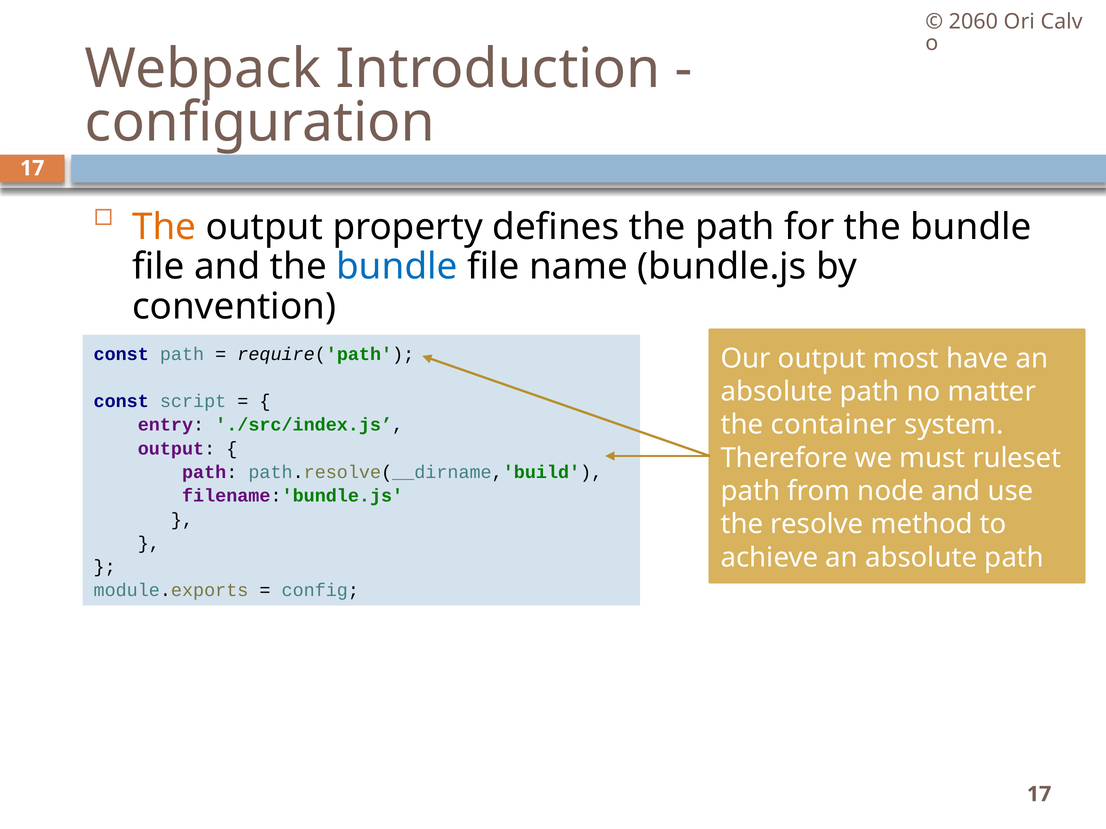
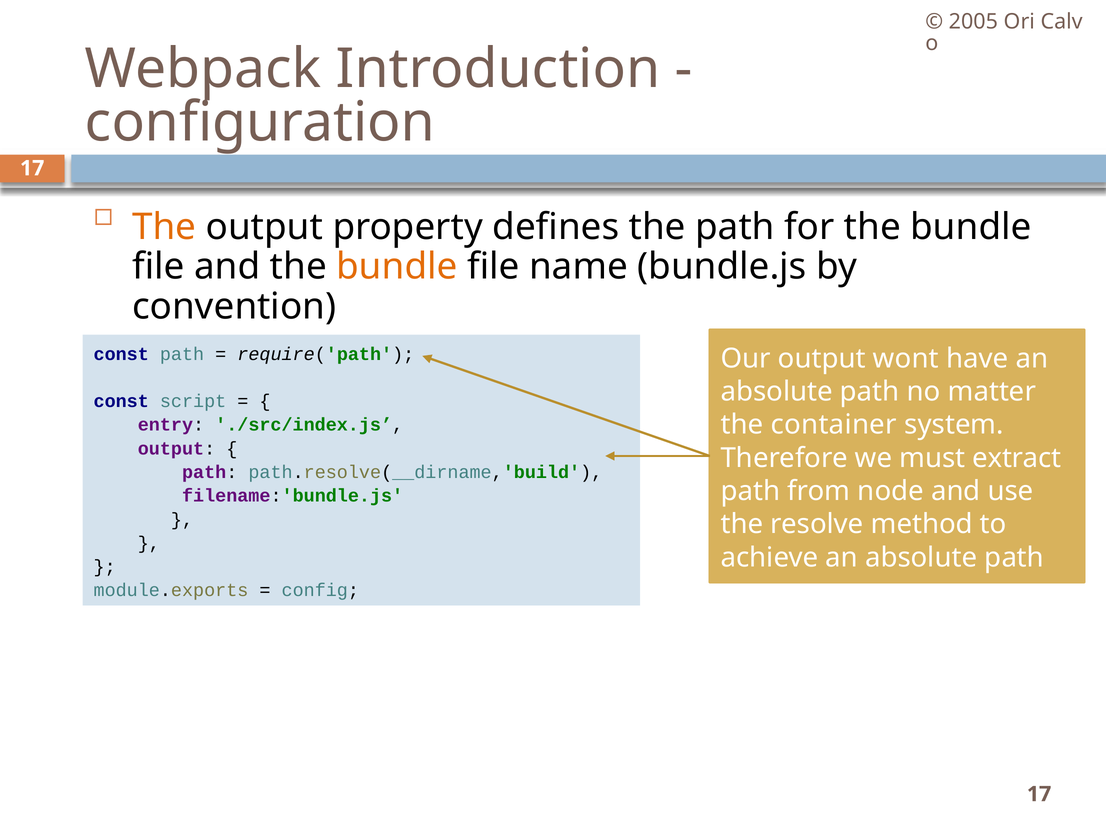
2060: 2060 -> 2005
bundle at (397, 267) colour: blue -> orange
most: most -> wont
ruleset: ruleset -> extract
